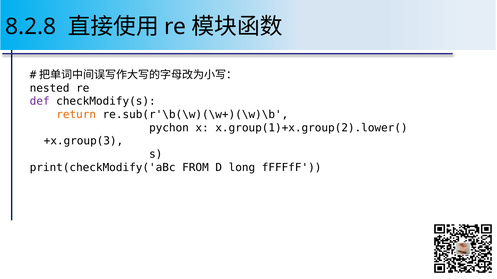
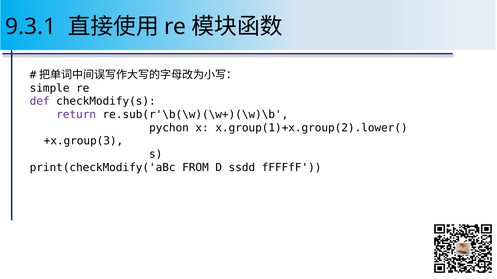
8.2.8: 8.2.8 -> 9.3.1
nested: nested -> simple
return colour: orange -> purple
long: long -> ssdd
